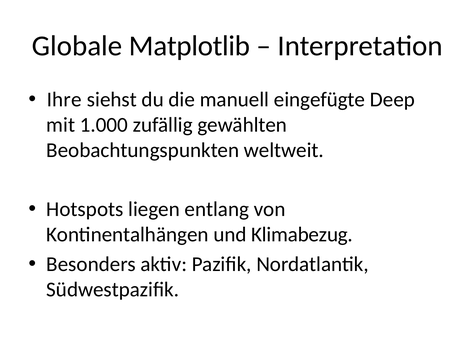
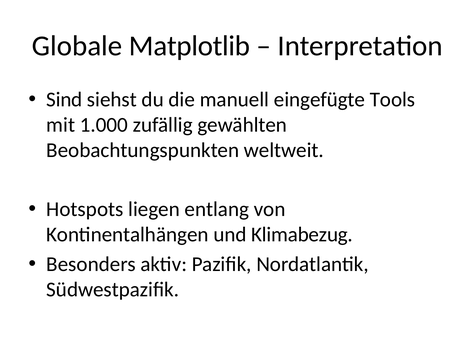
Ihre: Ihre -> Sind
Deep: Deep -> Tools
